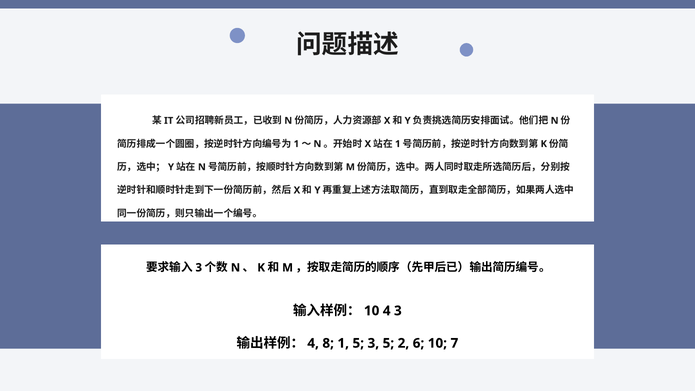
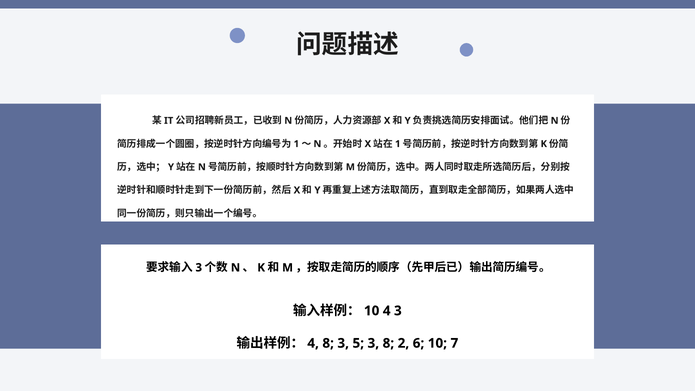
8 1: 1 -> 3
3 5: 5 -> 8
